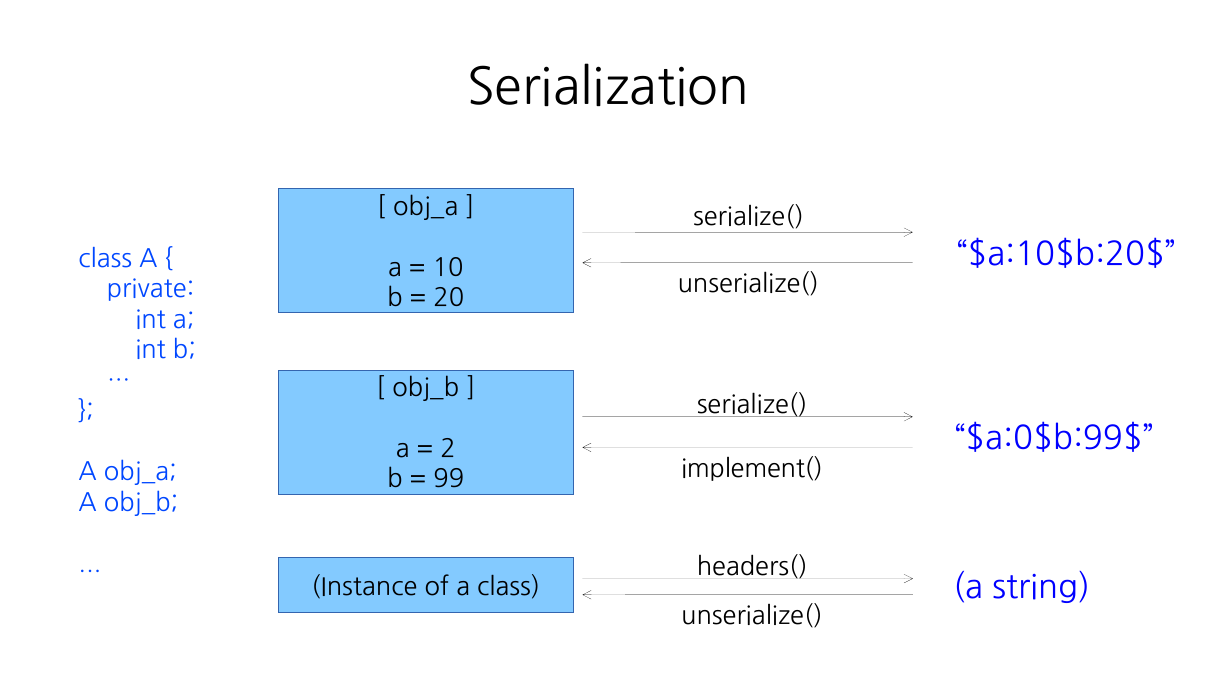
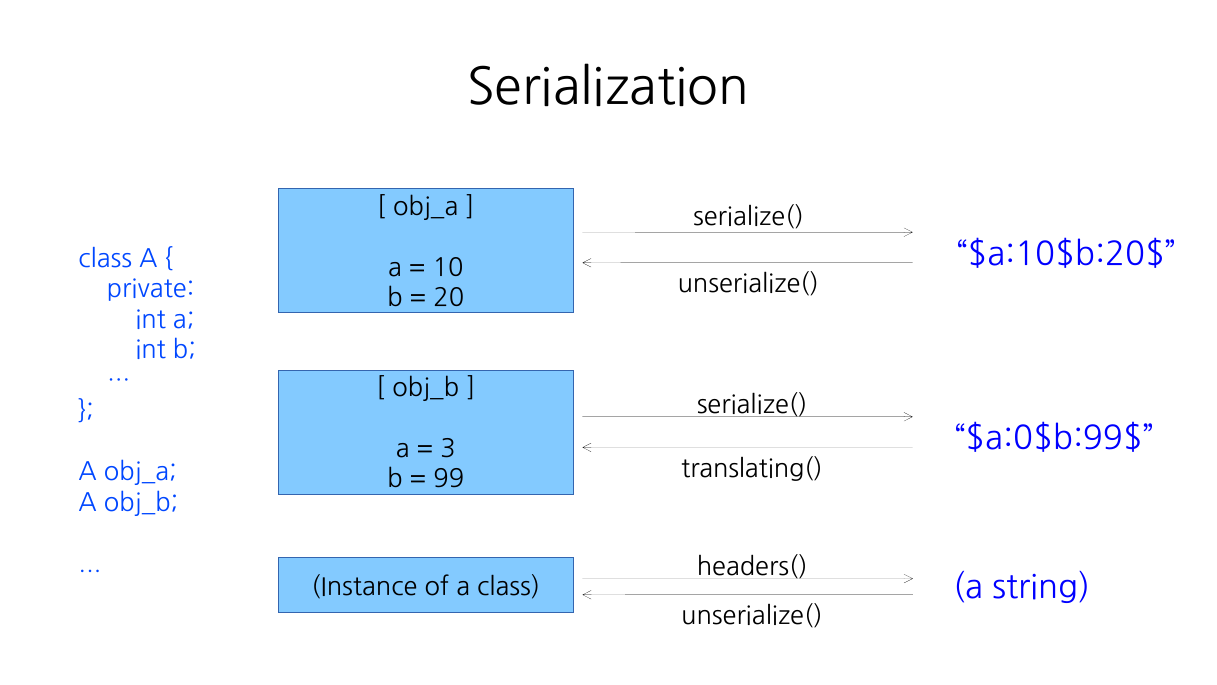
2: 2 -> 3
implement(: implement( -> translating(
